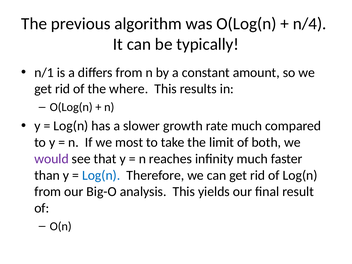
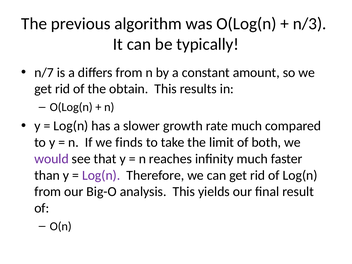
n/4: n/4 -> n/3
n/1: n/1 -> n/7
where: where -> obtain
most: most -> finds
Log(n at (101, 175) colour: blue -> purple
